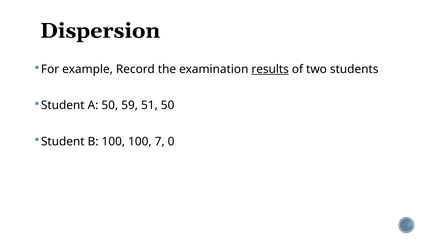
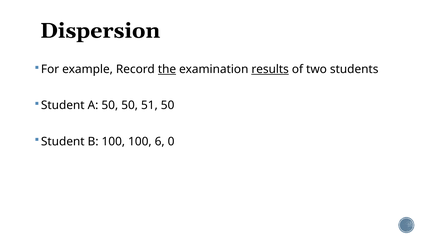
the underline: none -> present
50 59: 59 -> 50
7: 7 -> 6
